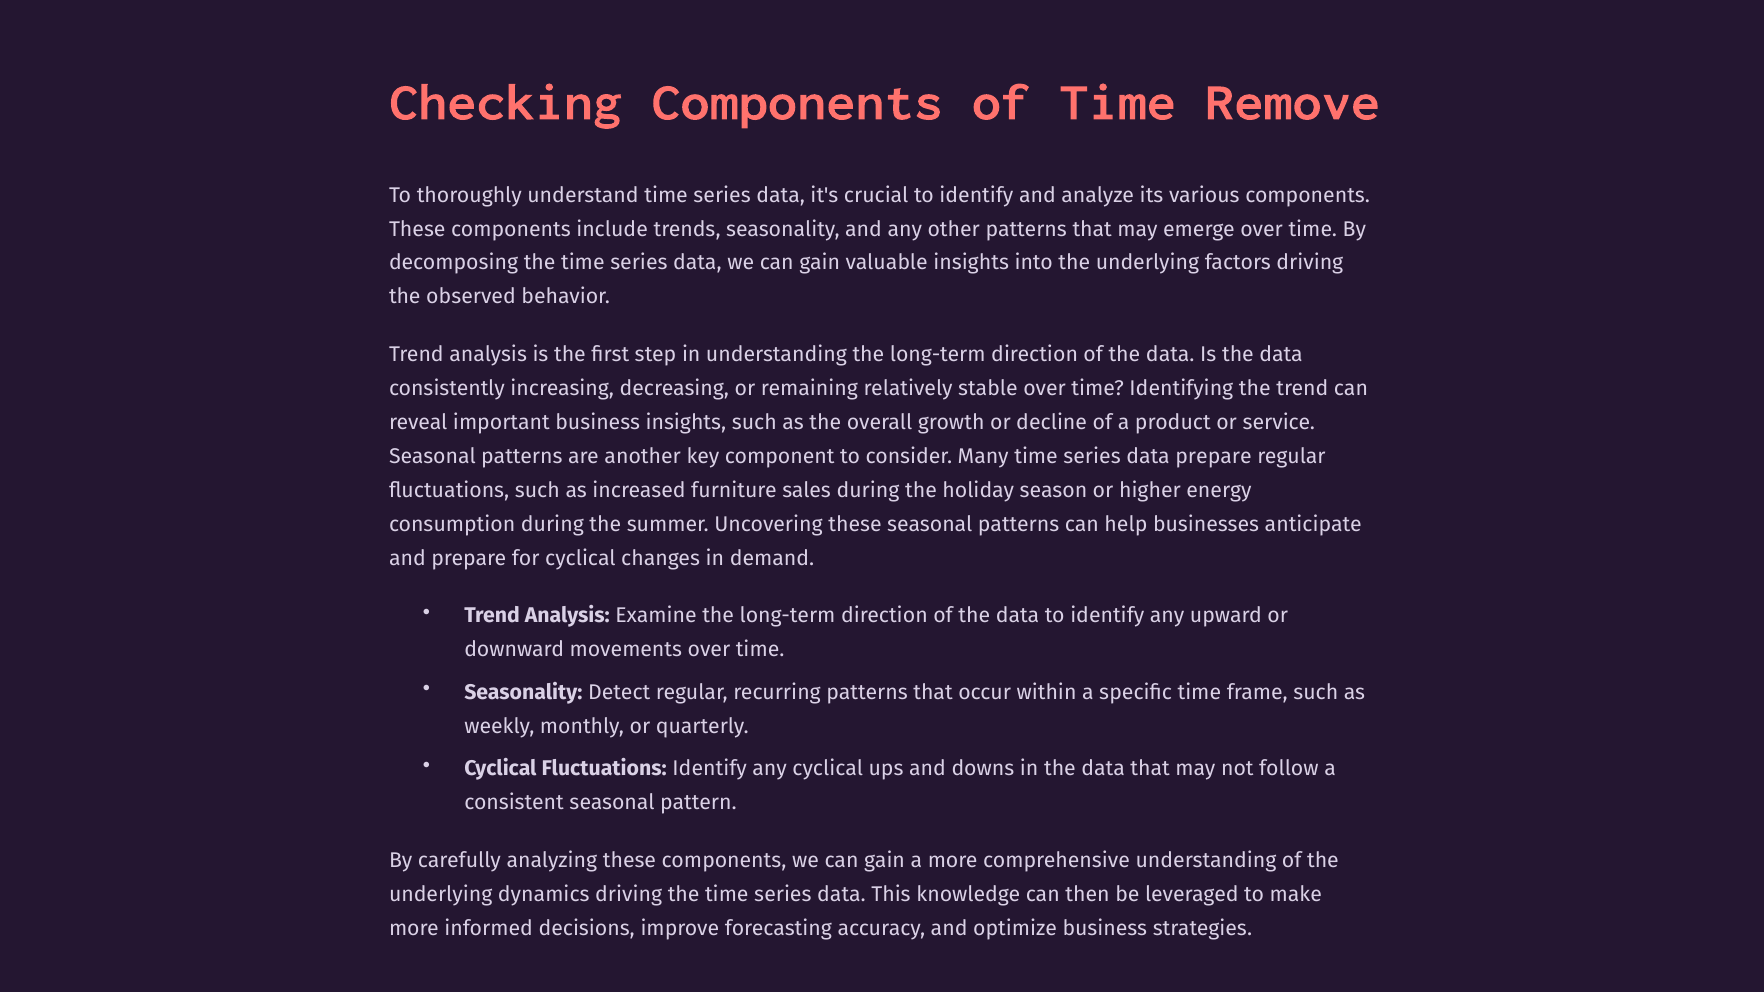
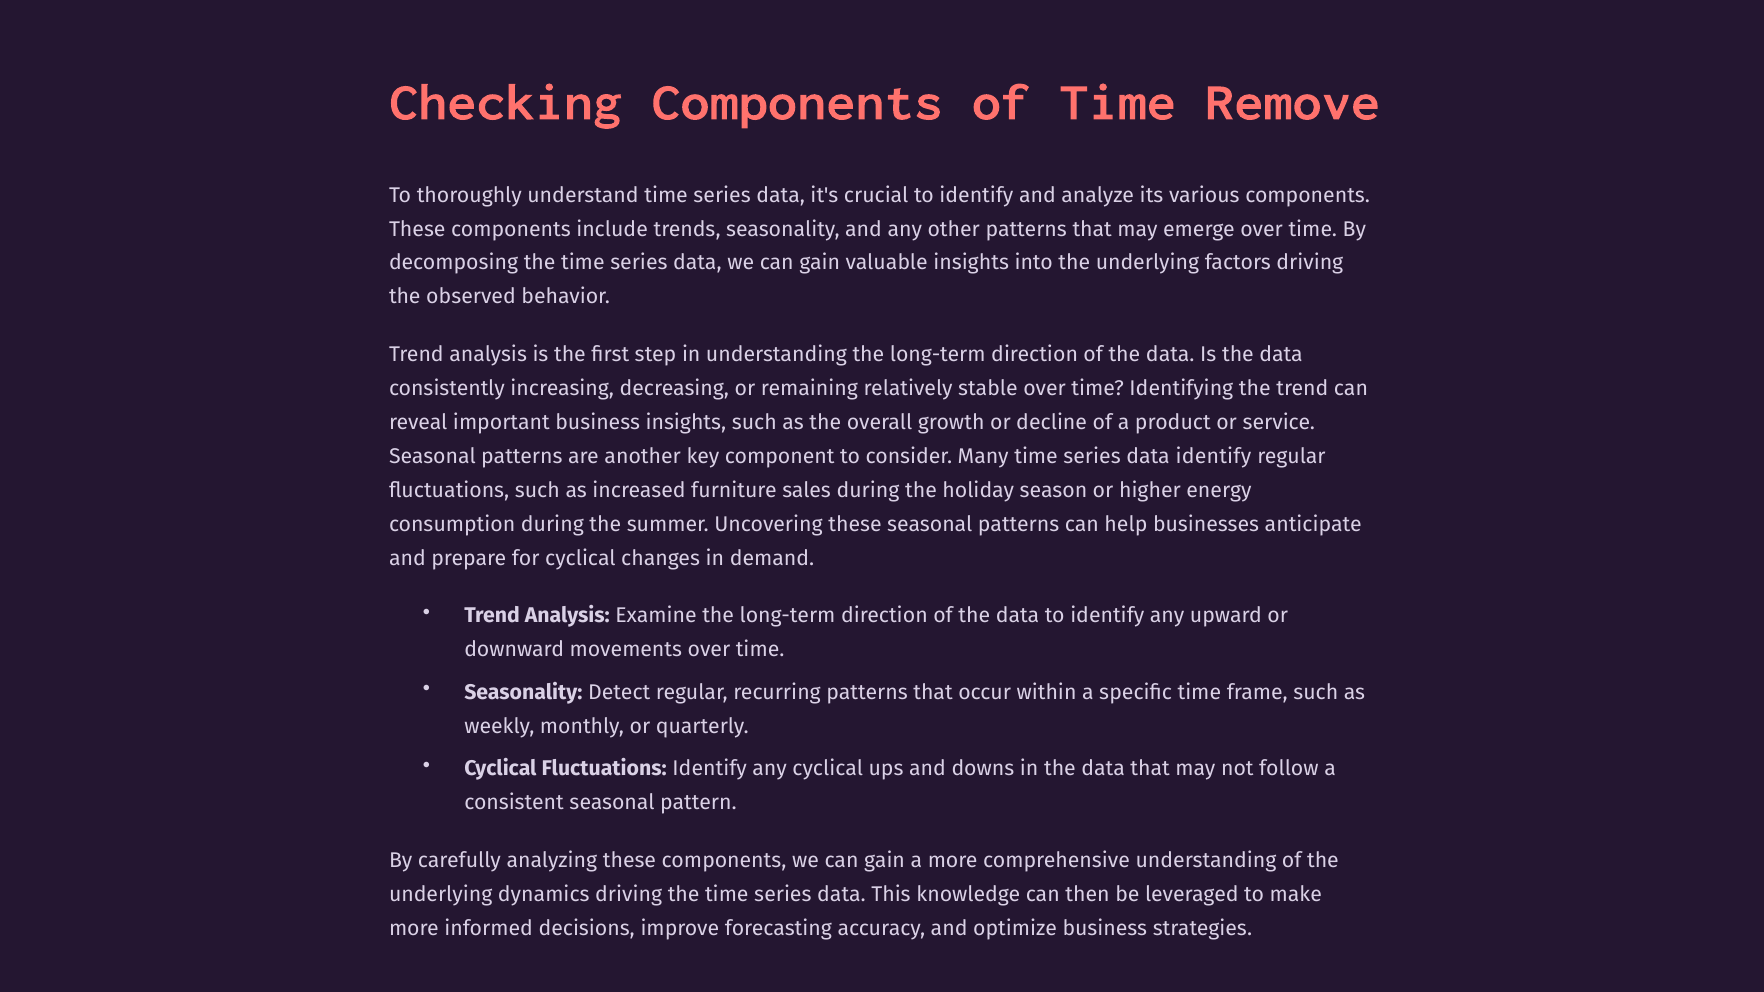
data prepare: prepare -> identify
